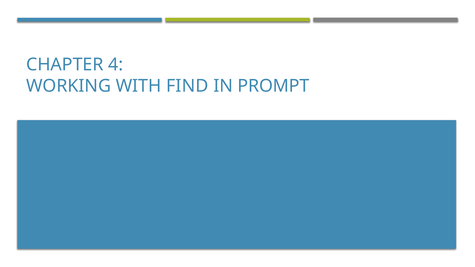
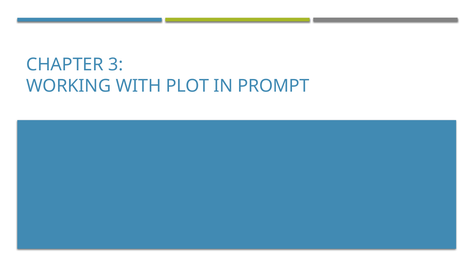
4: 4 -> 3
FIND: FIND -> PLOT
